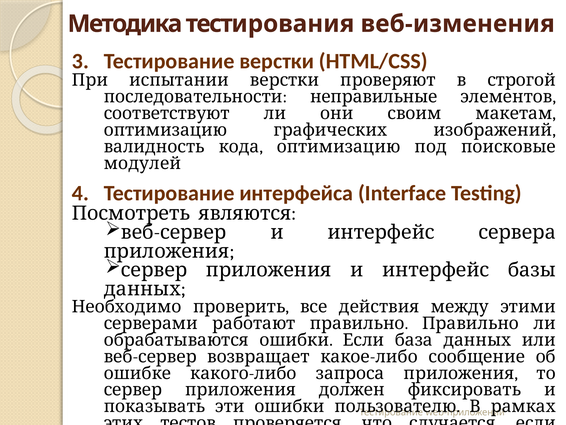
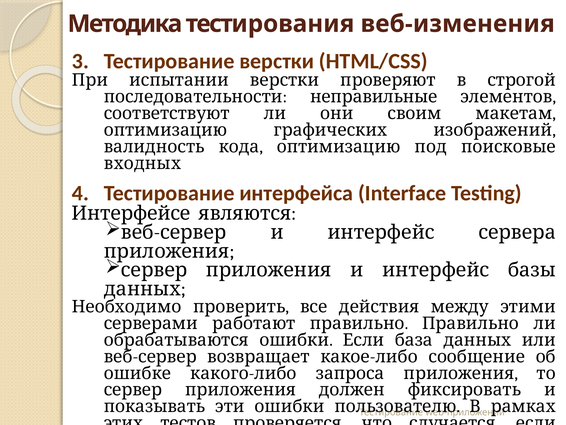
модулей: модулей -> входных
Посмотреть: Посмотреть -> Интерфейсе
